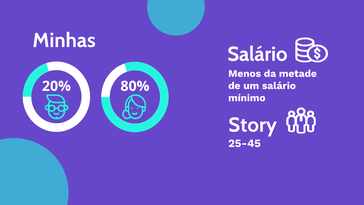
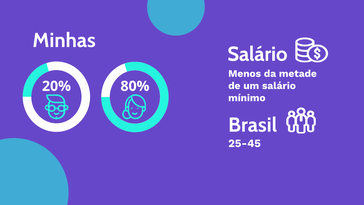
Story: Story -> Brasil
